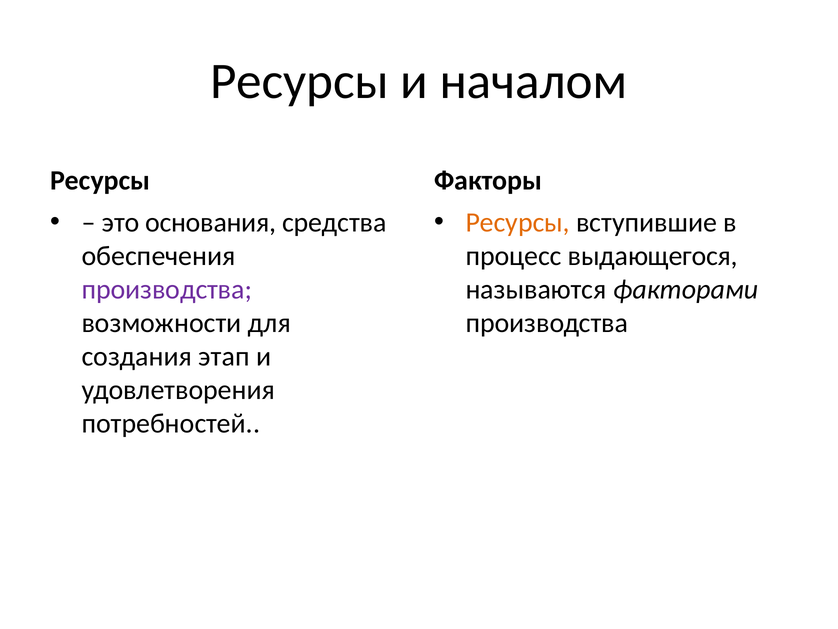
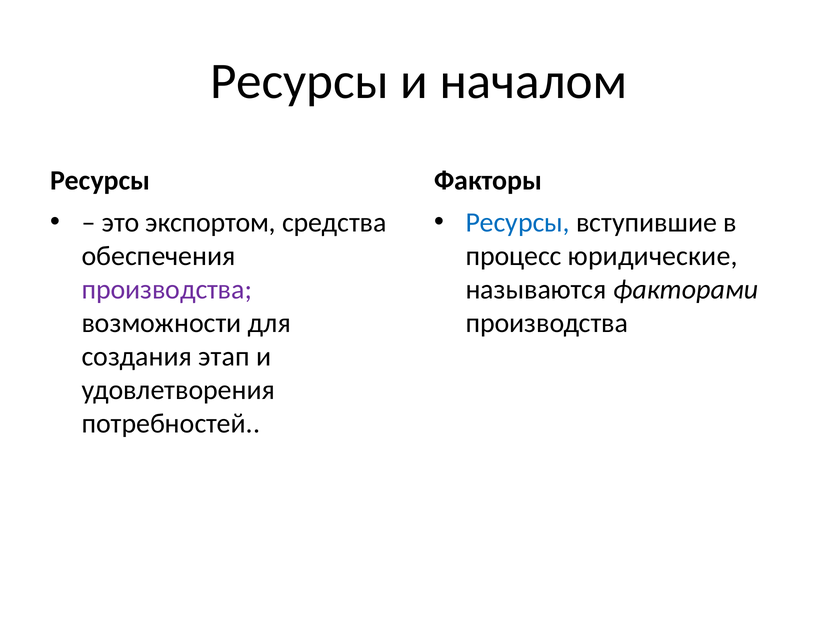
основания: основания -> экспортом
Ресурсы at (518, 222) colour: orange -> blue
выдающегося: выдающегося -> юридические
